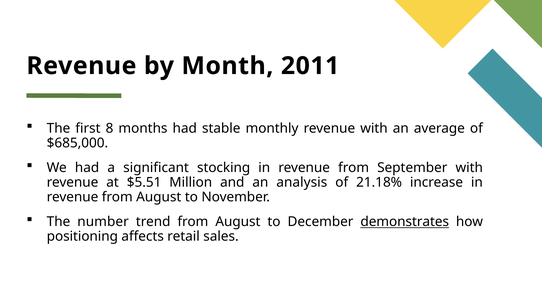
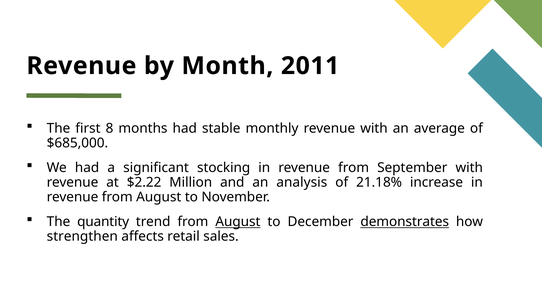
$5.51: $5.51 -> $2.22
number: number -> quantity
August at (238, 222) underline: none -> present
positioning: positioning -> strengthen
